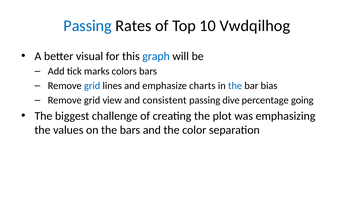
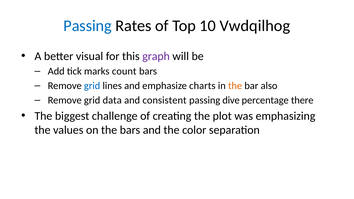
graph colour: blue -> purple
colors: colors -> count
the at (235, 86) colour: blue -> orange
bias: bias -> also
view: view -> data
going: going -> there
